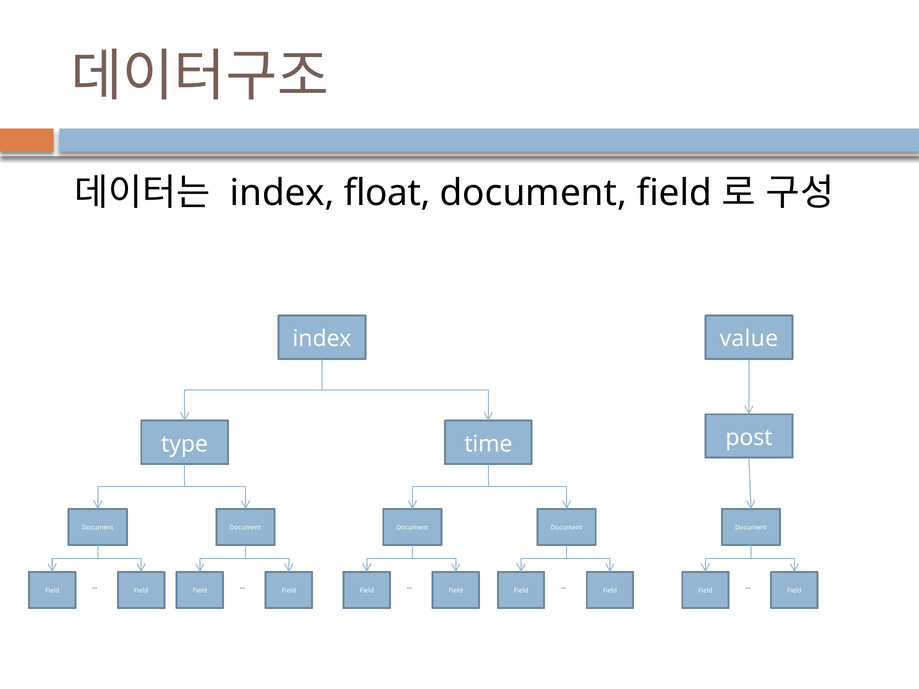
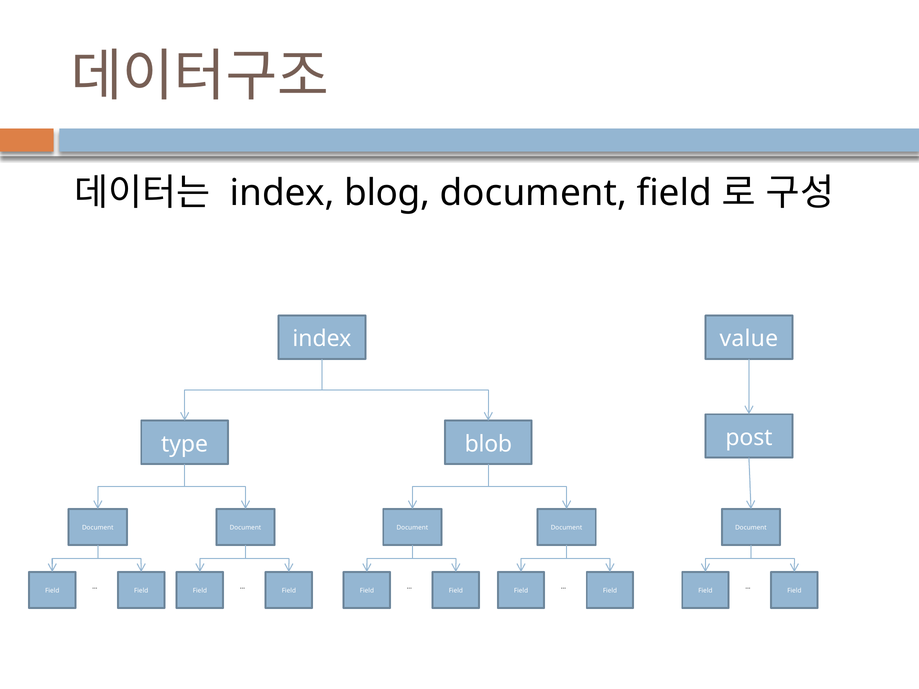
float: float -> blog
time: time -> blob
